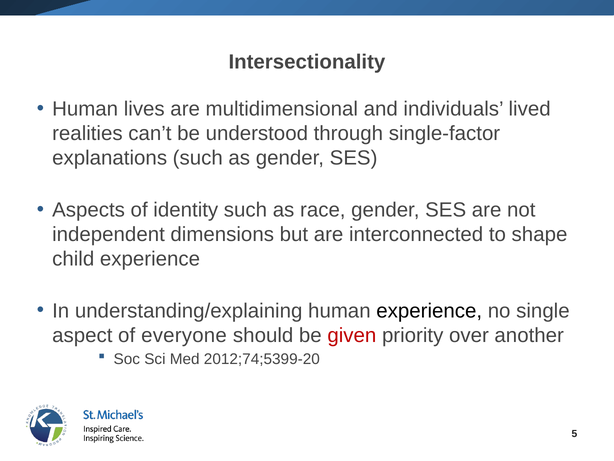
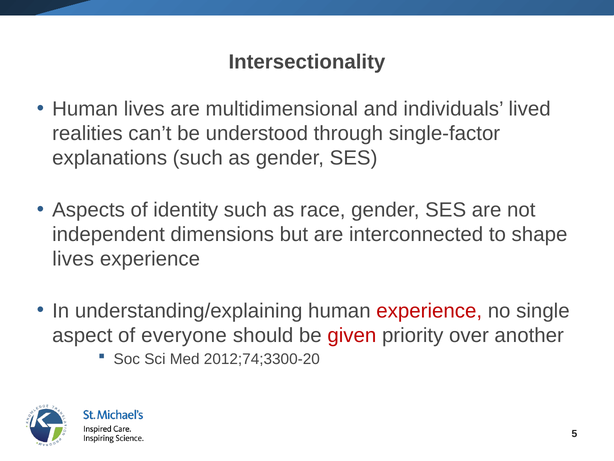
child at (73, 259): child -> lives
experience at (429, 310) colour: black -> red
2012;74;5399-20: 2012;74;5399-20 -> 2012;74;3300-20
